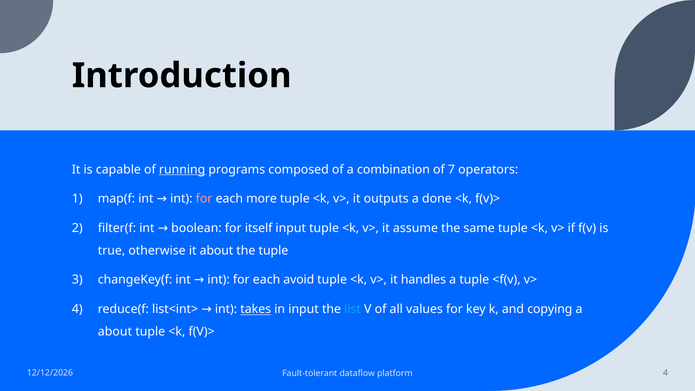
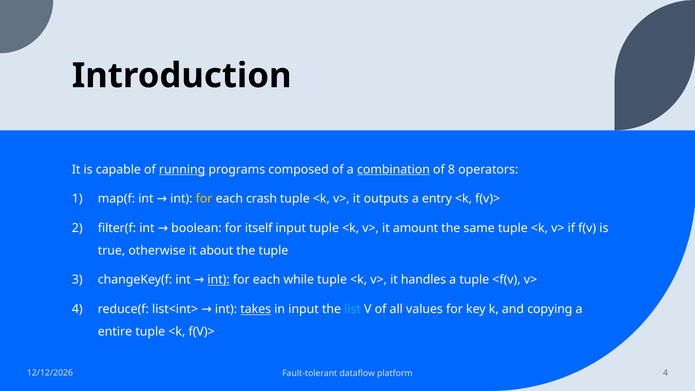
combination underline: none -> present
7: 7 -> 8
for at (204, 199) colour: pink -> yellow
more: more -> crash
done: done -> entry
assume: assume -> amount
int at (219, 280) underline: none -> present
avoid: avoid -> while
about at (115, 331): about -> entire
